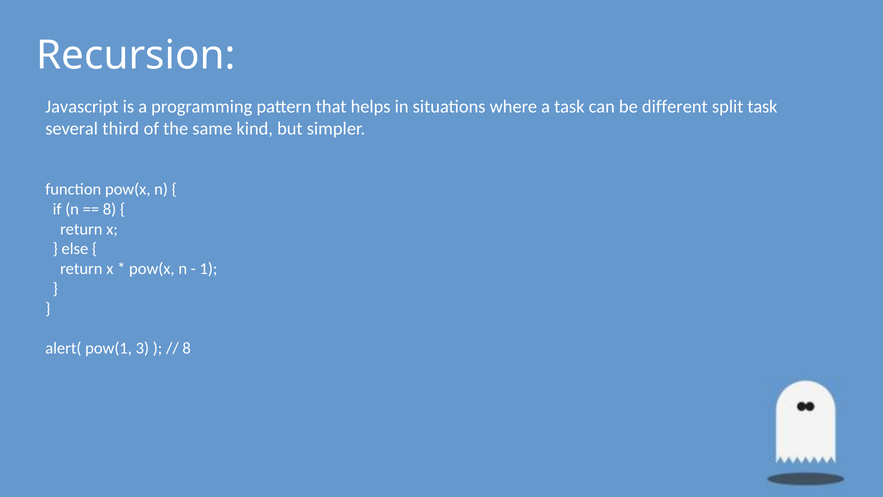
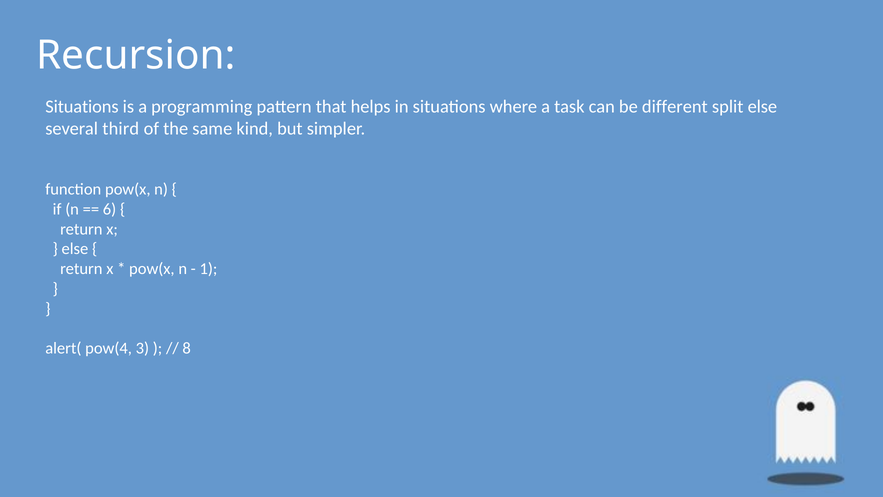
Javascript at (82, 107): Javascript -> Situations
split task: task -> else
8 at (110, 209): 8 -> 6
pow(1: pow(1 -> pow(4
